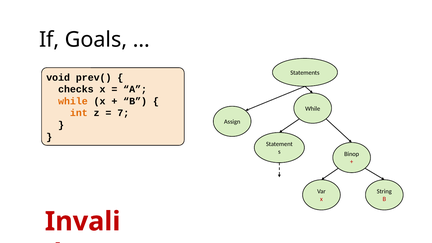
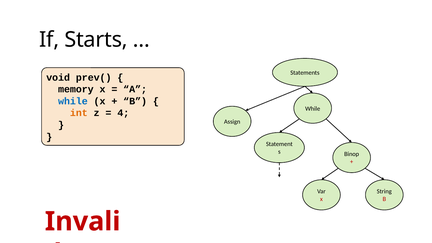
Goals: Goals -> Starts
checks: checks -> memory
while at (73, 101) colour: orange -> blue
7: 7 -> 4
